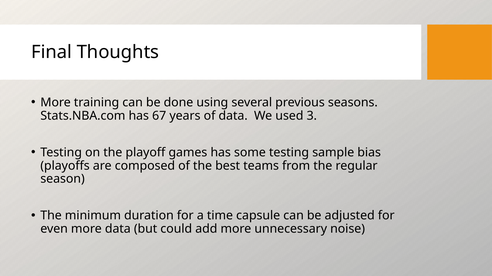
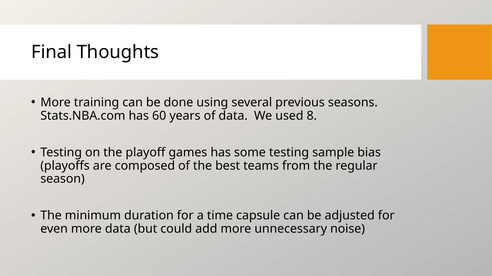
67: 67 -> 60
3: 3 -> 8
